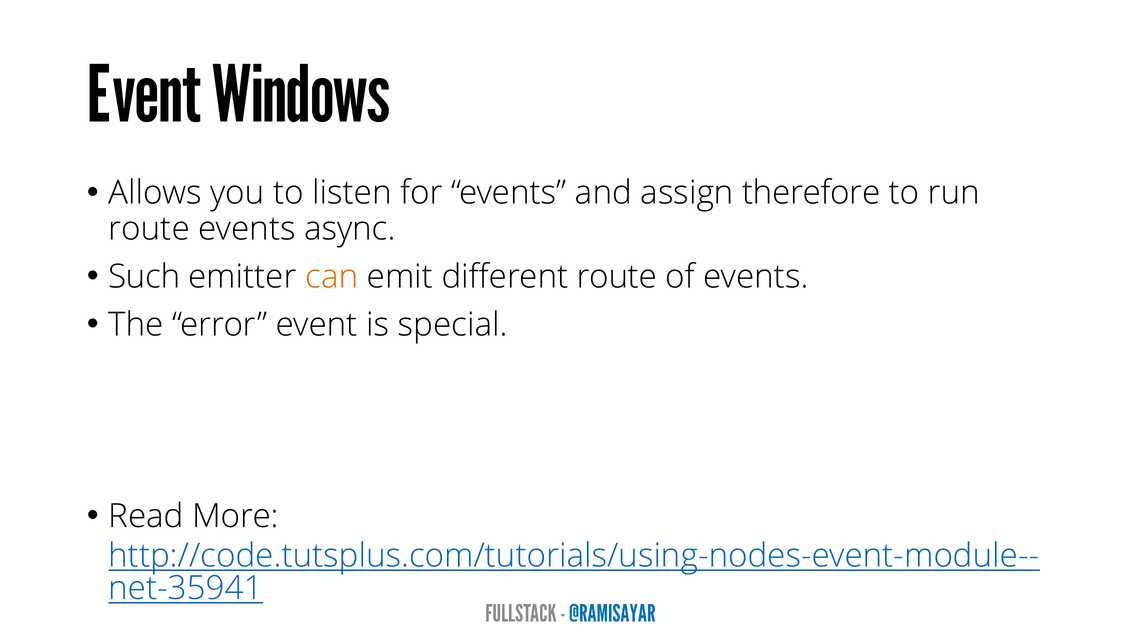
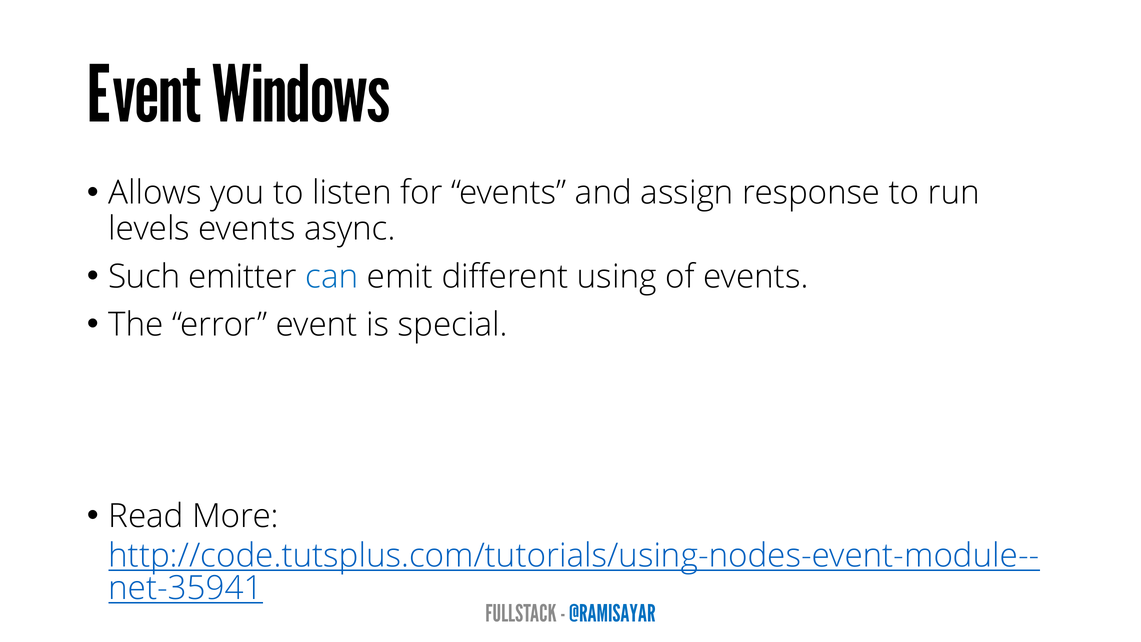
therefore: therefore -> response
route at (149, 229): route -> levels
can colour: orange -> blue
different route: route -> using
